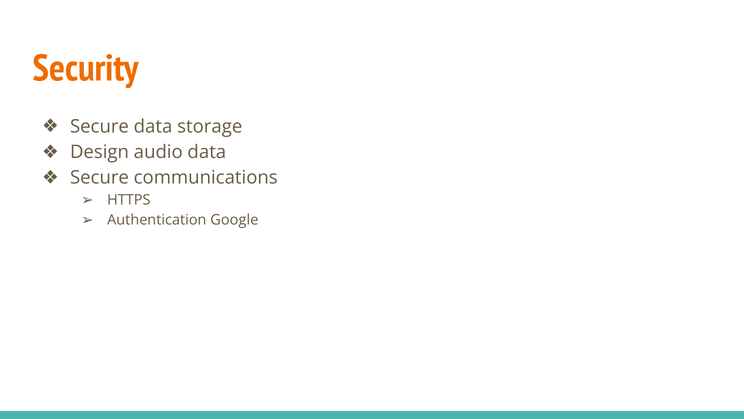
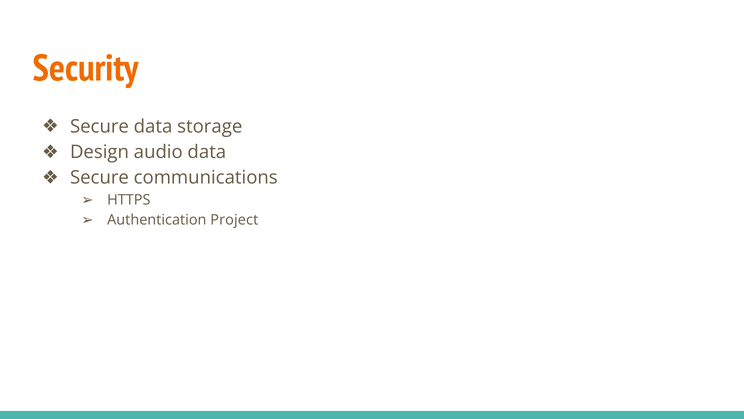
Google: Google -> Project
